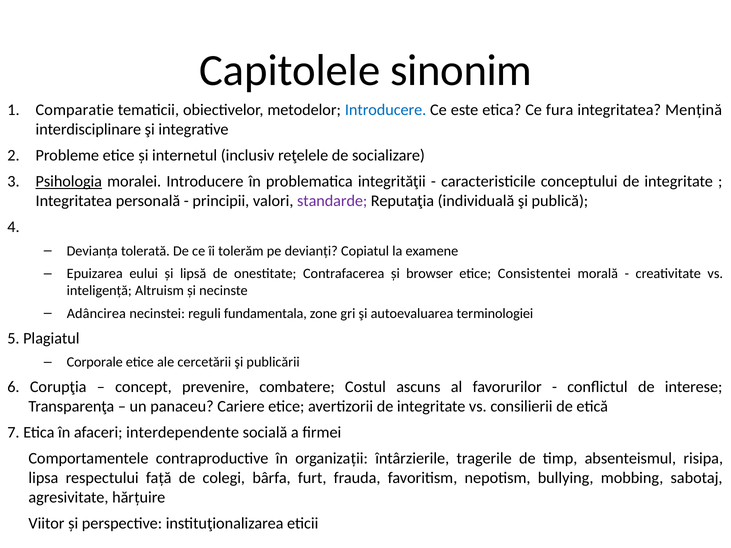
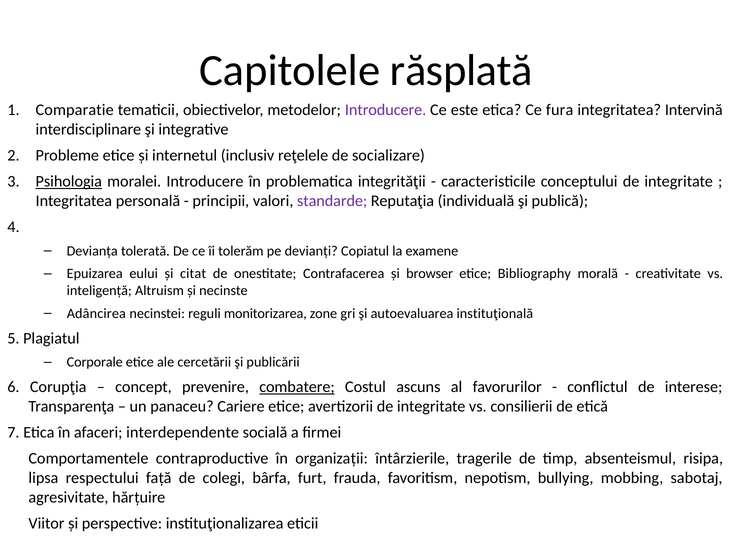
sinonim: sinonim -> răsplată
Introducere at (386, 110) colour: blue -> purple
Mențină: Mențină -> Intervină
lipsă: lipsă -> citat
Consistentei: Consistentei -> Bibliography
fundamentala: fundamentala -> monitorizarea
terminologiei: terminologiei -> instituţională
combatere underline: none -> present
